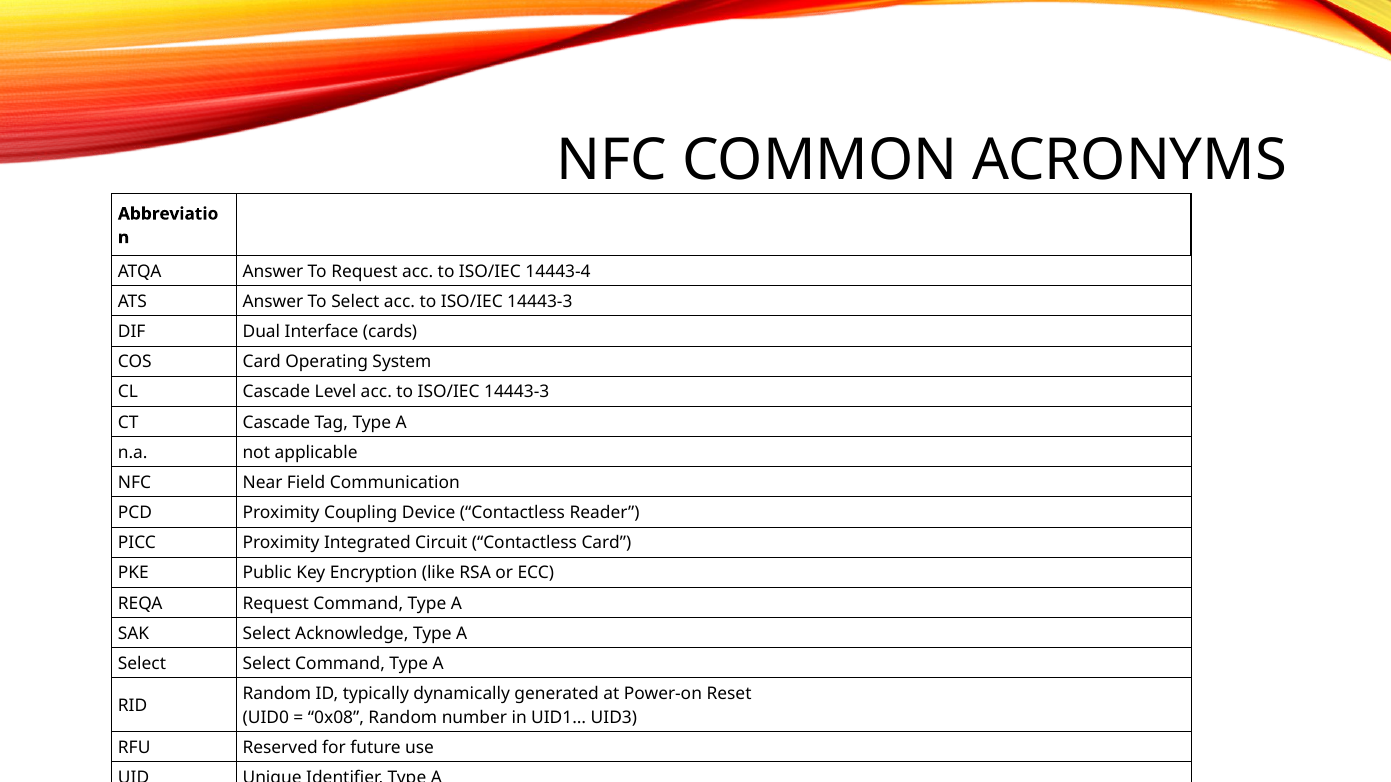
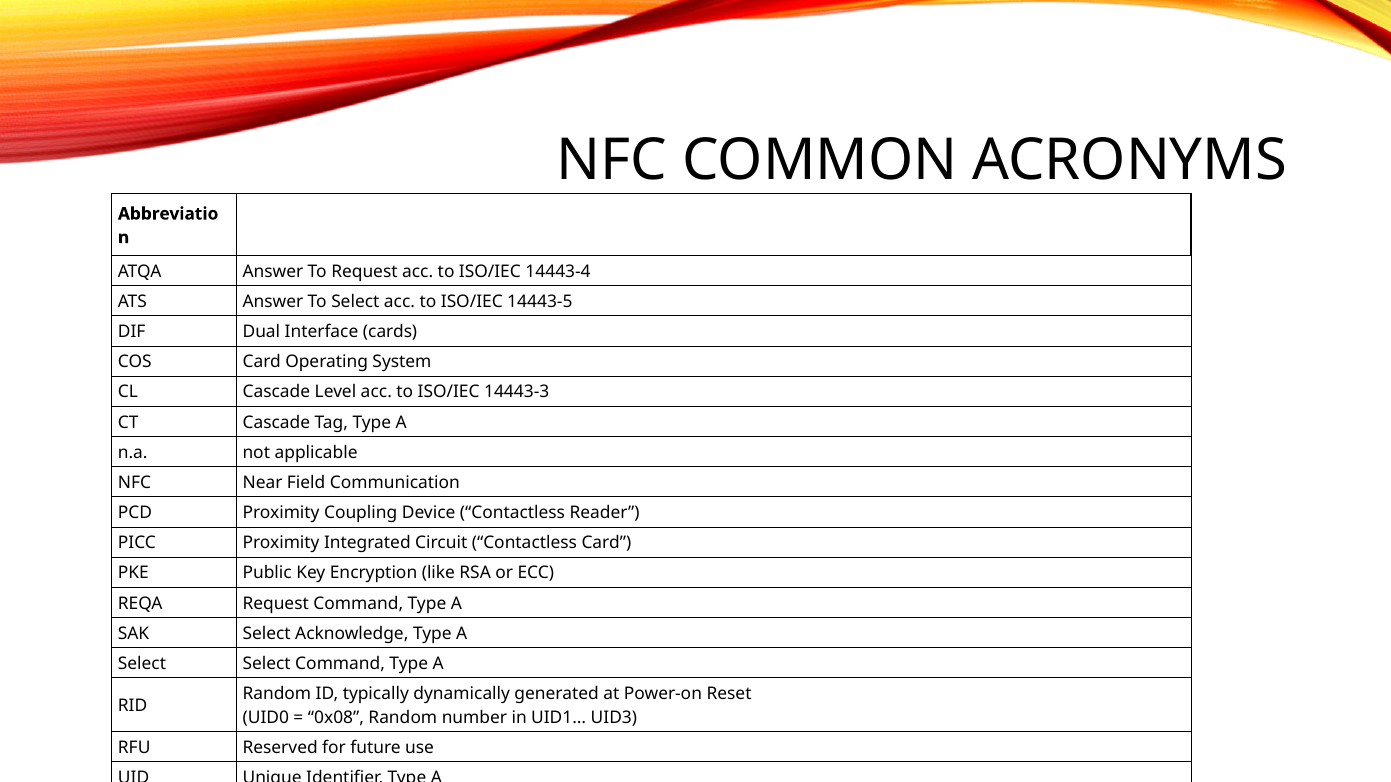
14443-3 at (540, 302): 14443-3 -> 14443-5
